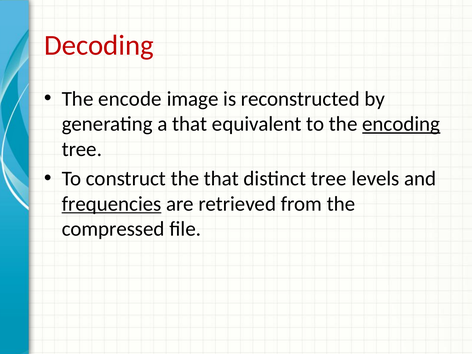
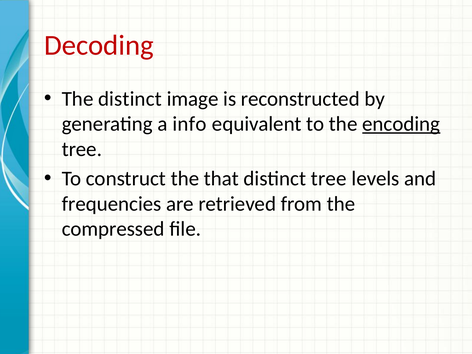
The encode: encode -> distinct
a that: that -> info
frequencies underline: present -> none
